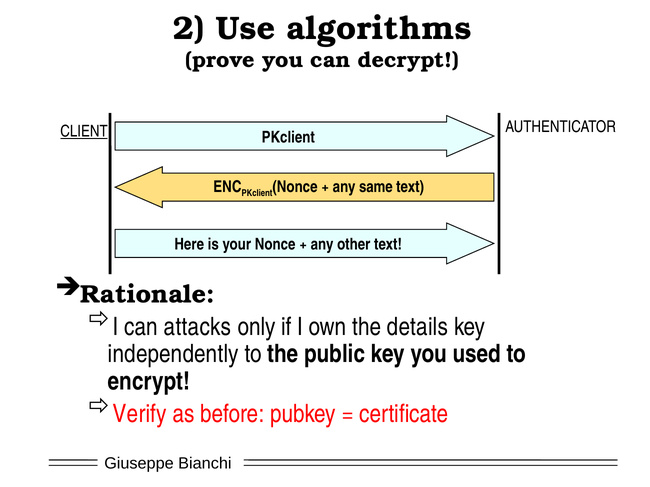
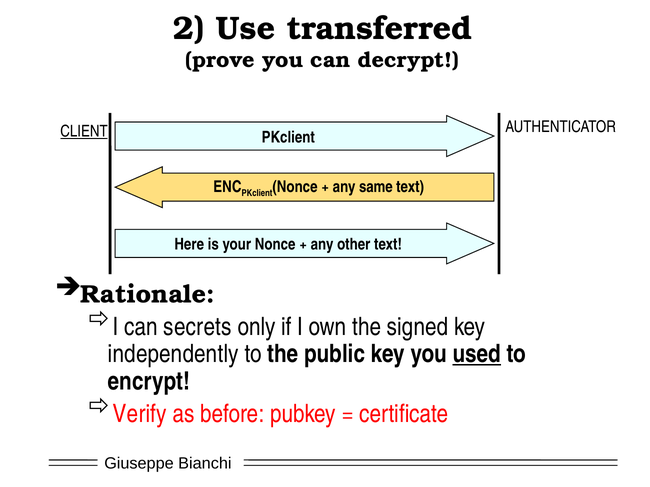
algorithms: algorithms -> transferred
attacks: attacks -> secrets
details: details -> signed
used underline: none -> present
